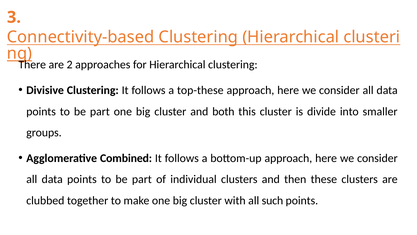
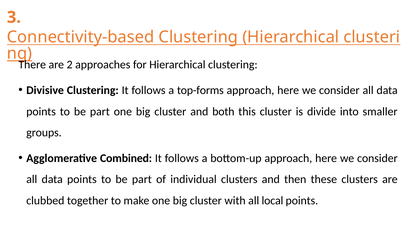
top-these: top-these -> top-forms
such: such -> local
